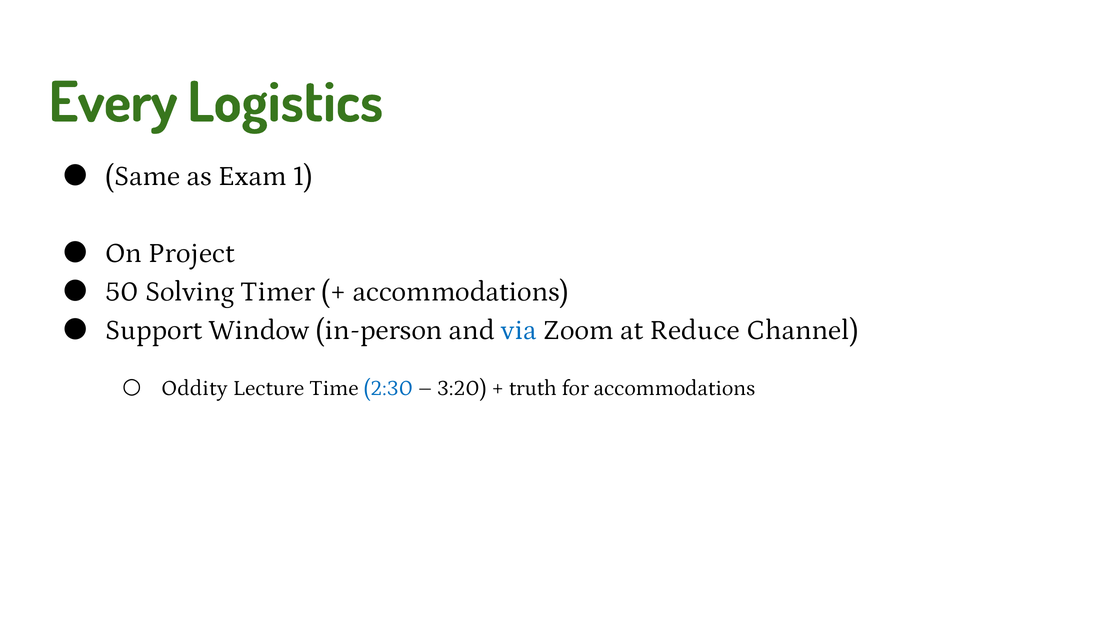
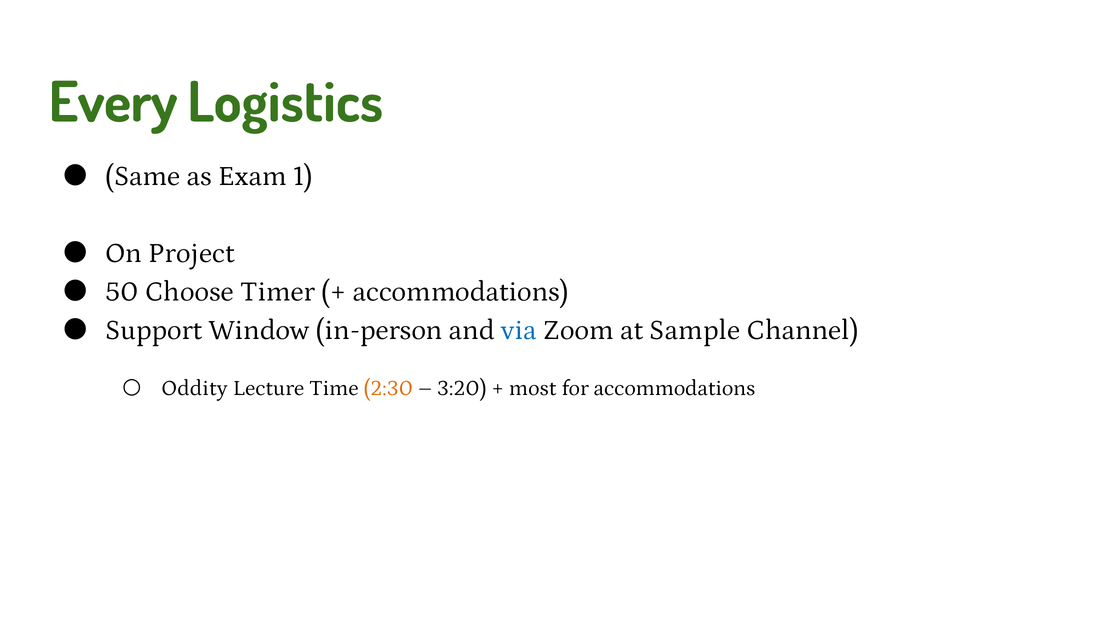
Solving: Solving -> Choose
Reduce: Reduce -> Sample
2:30 colour: blue -> orange
truth: truth -> most
